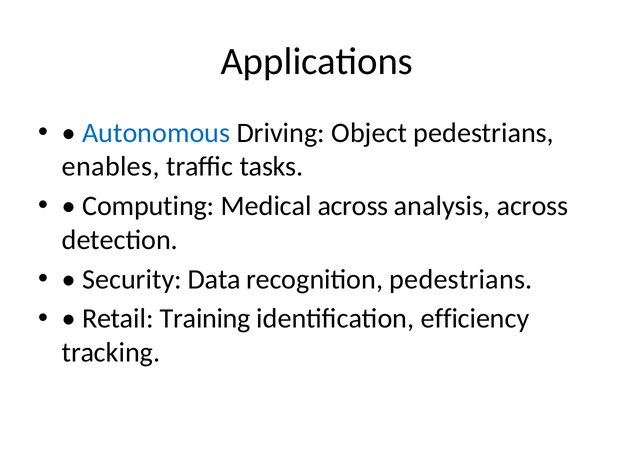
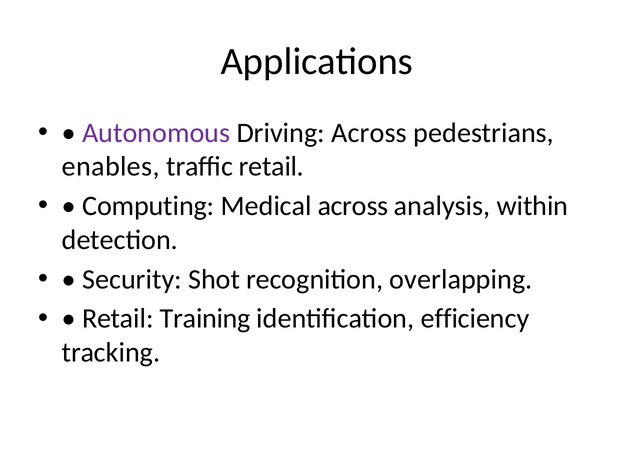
Autonomous colour: blue -> purple
Driving Object: Object -> Across
traffic tasks: tasks -> retail
analysis across: across -> within
Data: Data -> Shot
recognition pedestrians: pedestrians -> overlapping
